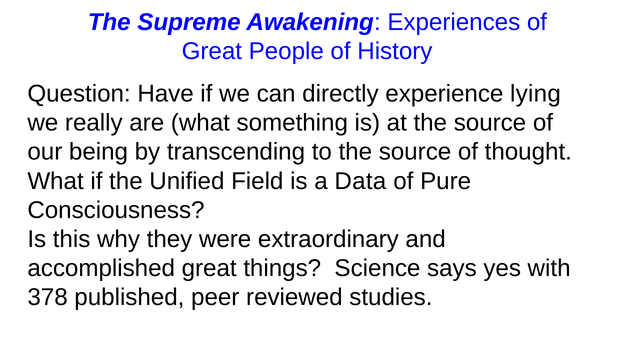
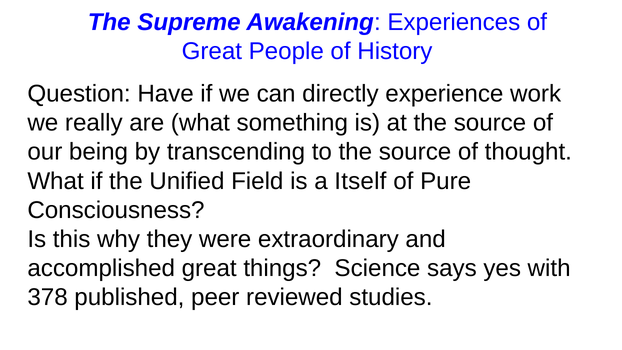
lying: lying -> work
Data: Data -> Itself
